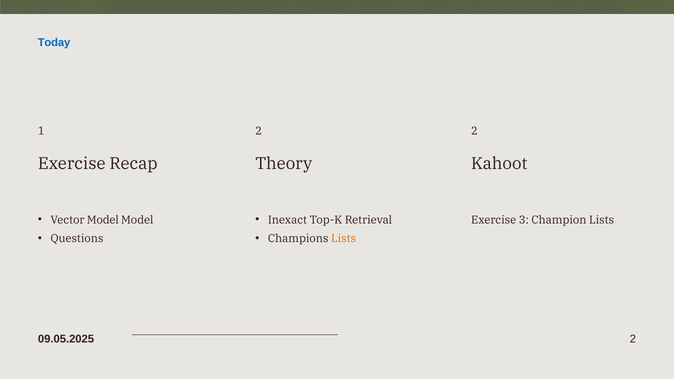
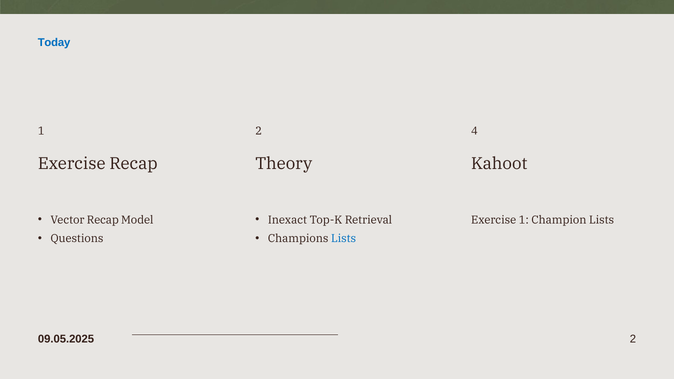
2 2: 2 -> 4
Vector Model: Model -> Recap
Exercise 3: 3 -> 1
Lists at (344, 239) colour: orange -> blue
